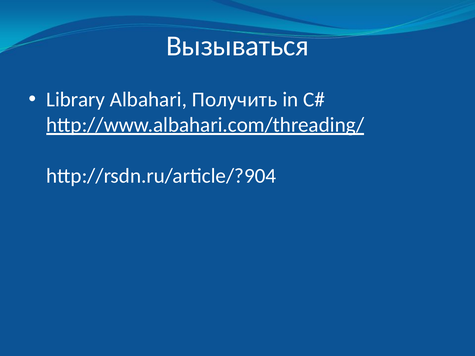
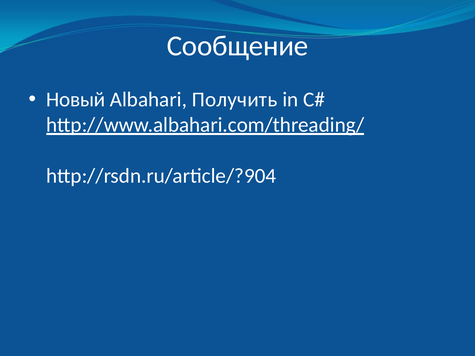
Вызываться: Вызываться -> Сообщение
Library: Library -> Новый
